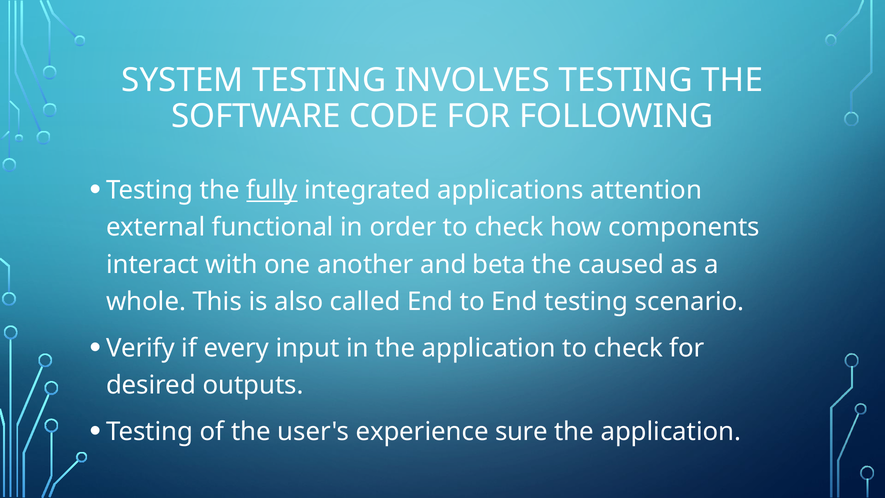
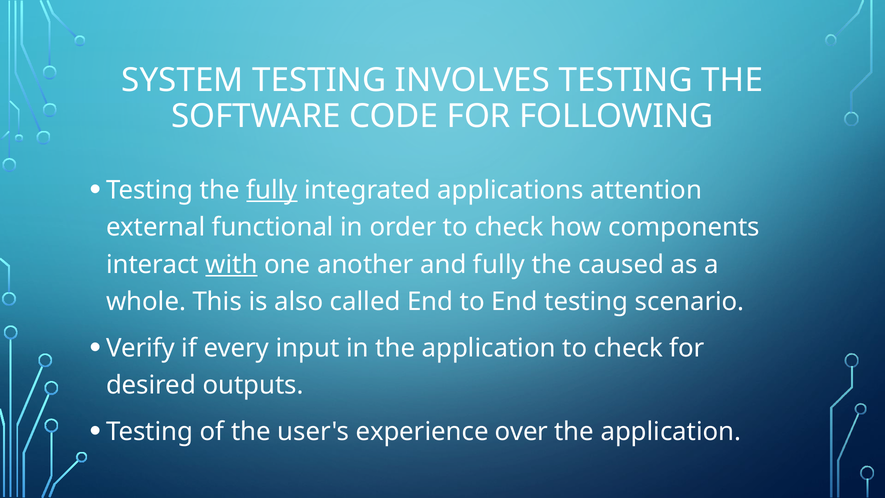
with underline: none -> present
and beta: beta -> fully
sure: sure -> over
